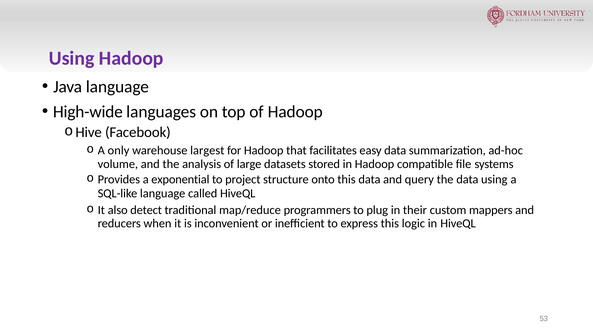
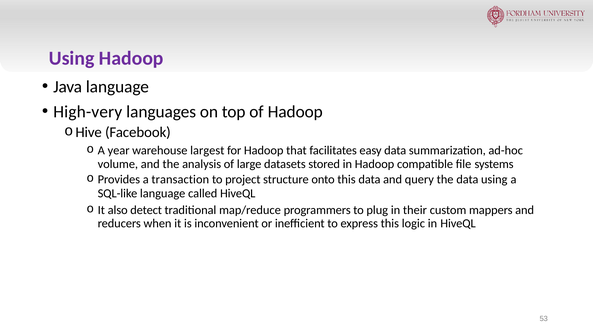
High-wide: High-wide -> High-very
only: only -> year
exponential: exponential -> transaction
